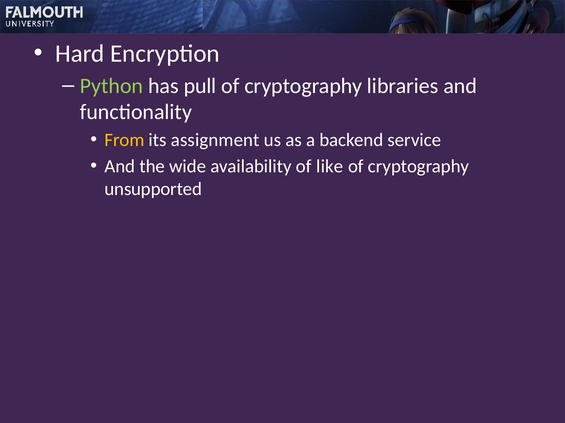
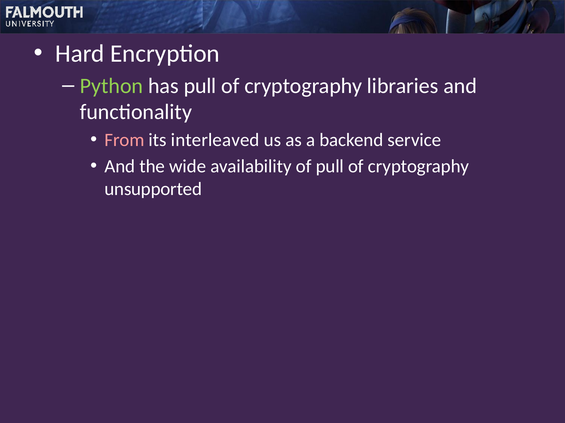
From colour: yellow -> pink
assignment: assignment -> interleaved
of like: like -> pull
